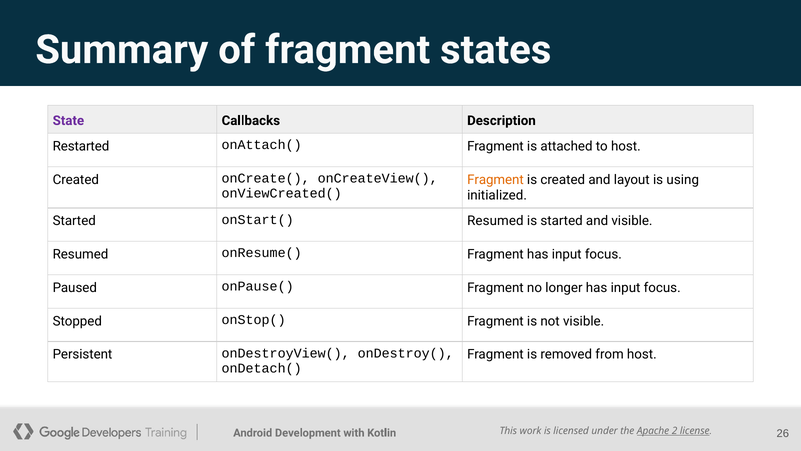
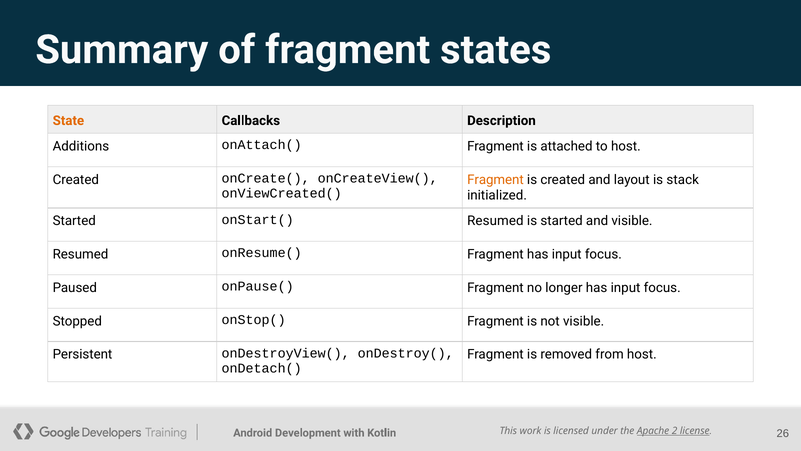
State colour: purple -> orange
Restarted: Restarted -> Additions
using: using -> stack
